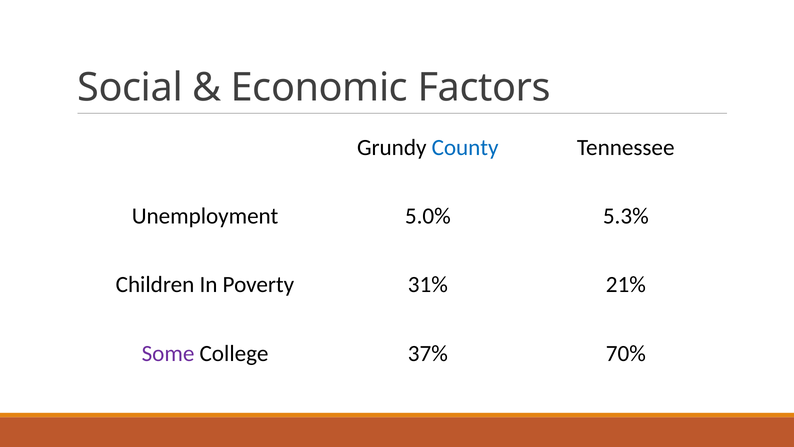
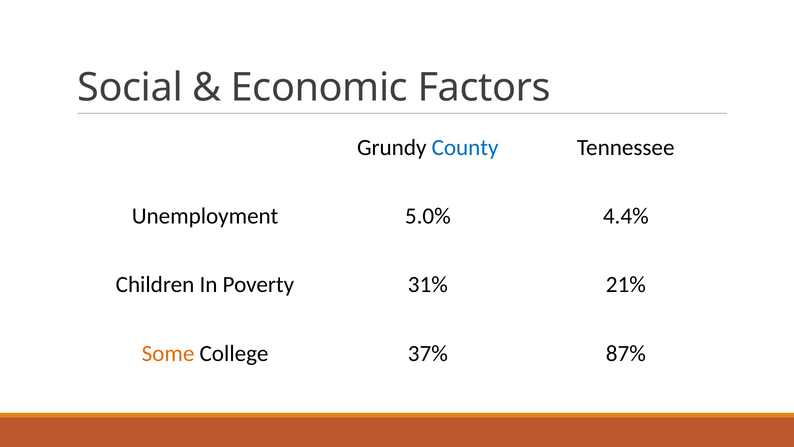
5.3%: 5.3% -> 4.4%
Some colour: purple -> orange
70%: 70% -> 87%
